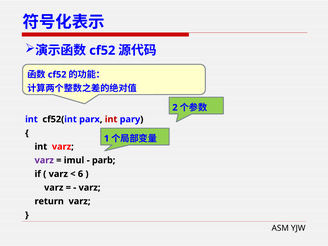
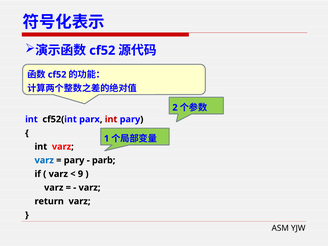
varz at (44, 160) colour: purple -> blue
imul at (74, 160): imul -> pary
6: 6 -> 9
